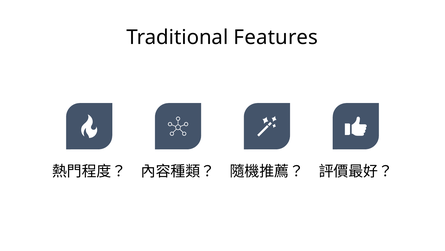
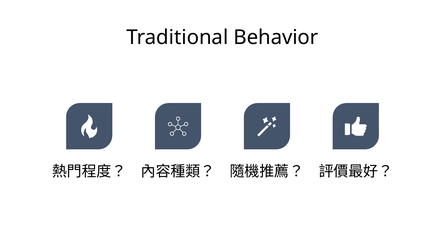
Features: Features -> Behavior
